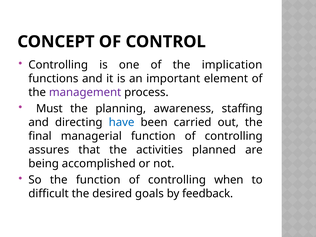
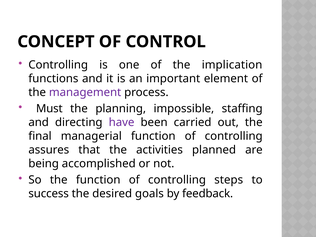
awareness: awareness -> impossible
have colour: blue -> purple
when: when -> steps
difficult: difficult -> success
